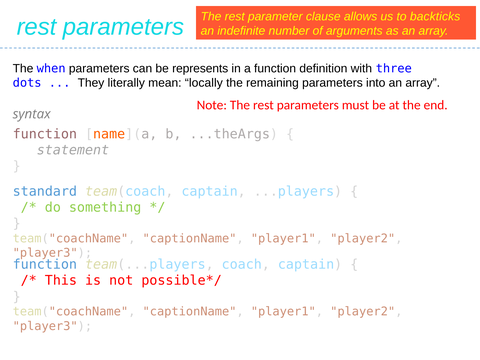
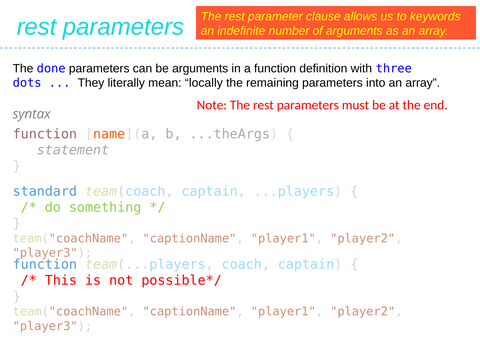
backticks: backticks -> keywords
when: when -> done
be represents: represents -> arguments
